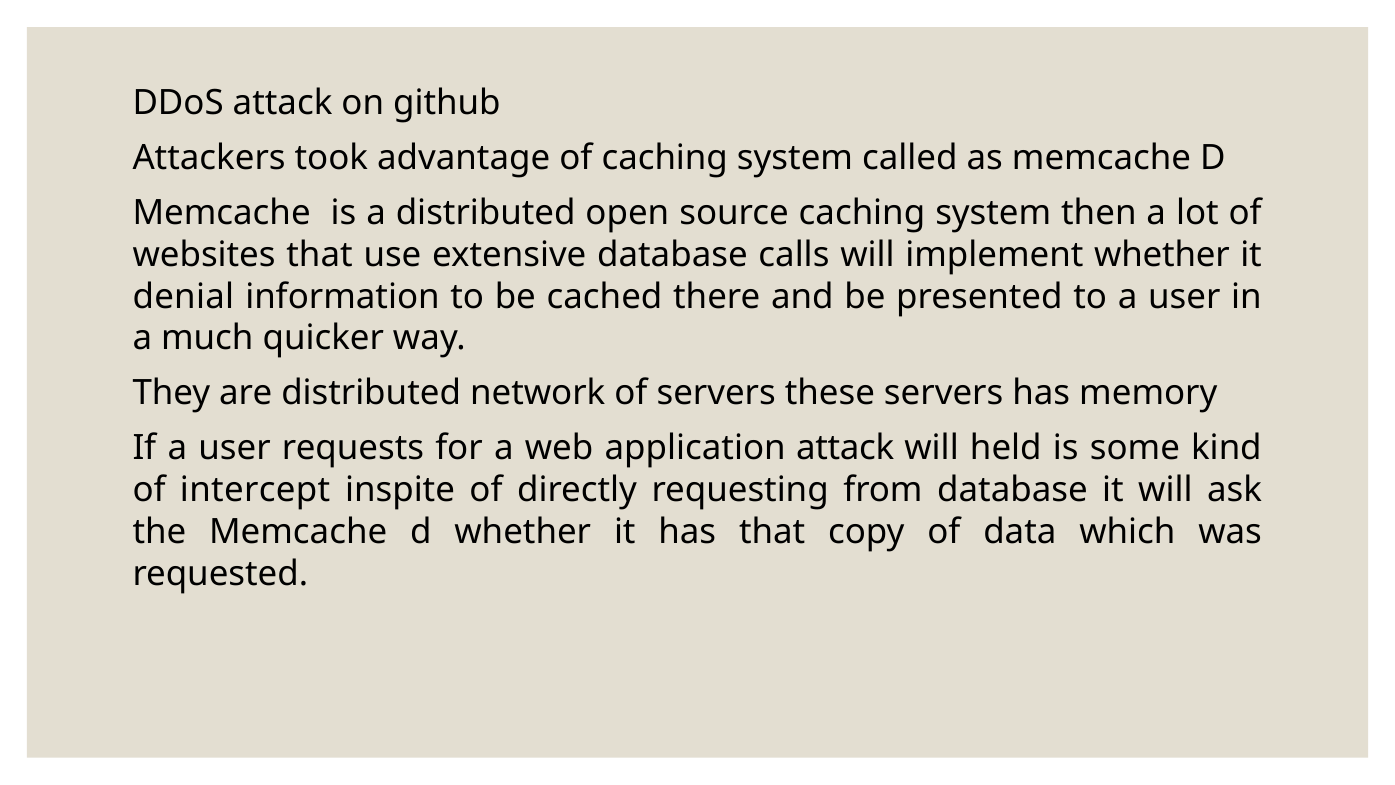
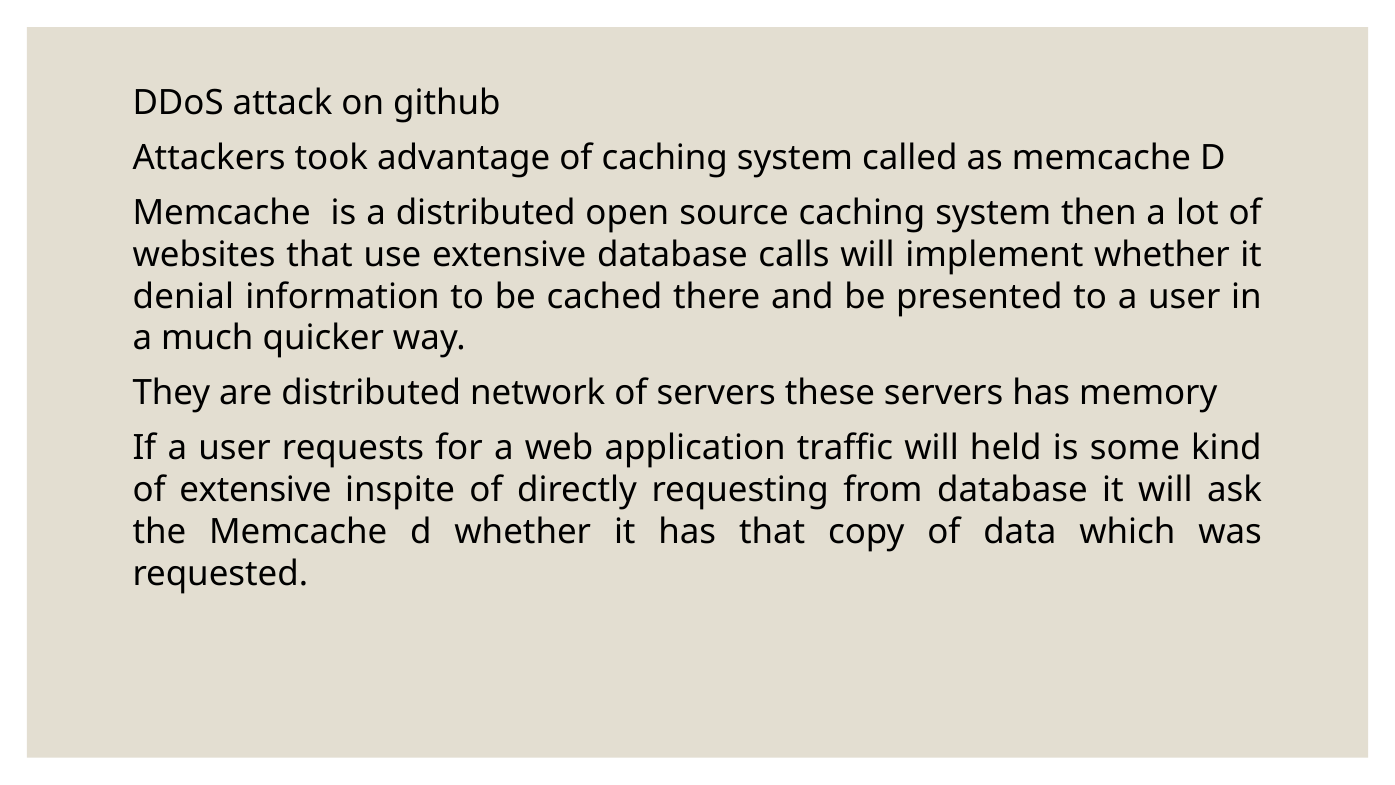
application attack: attack -> traffic
of intercept: intercept -> extensive
